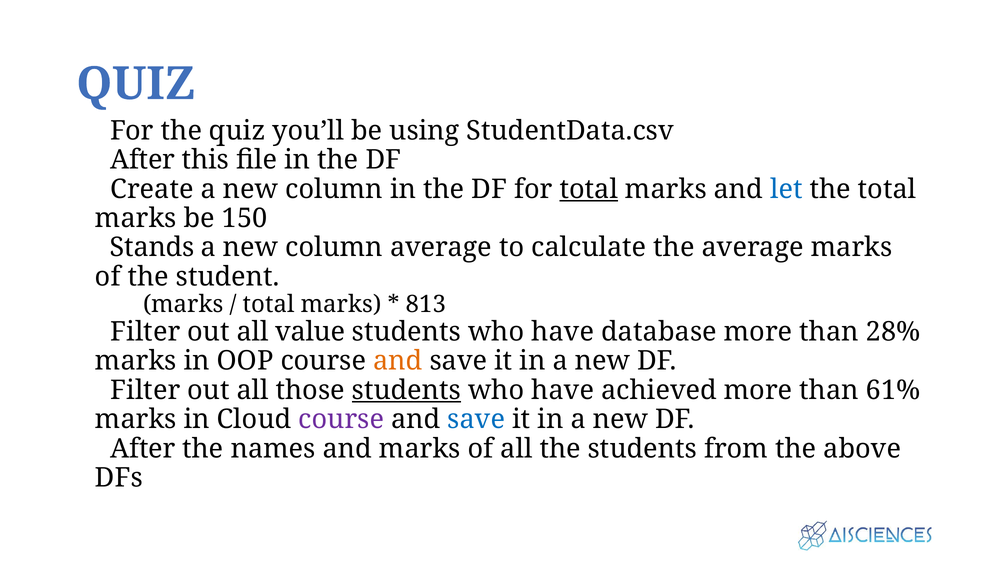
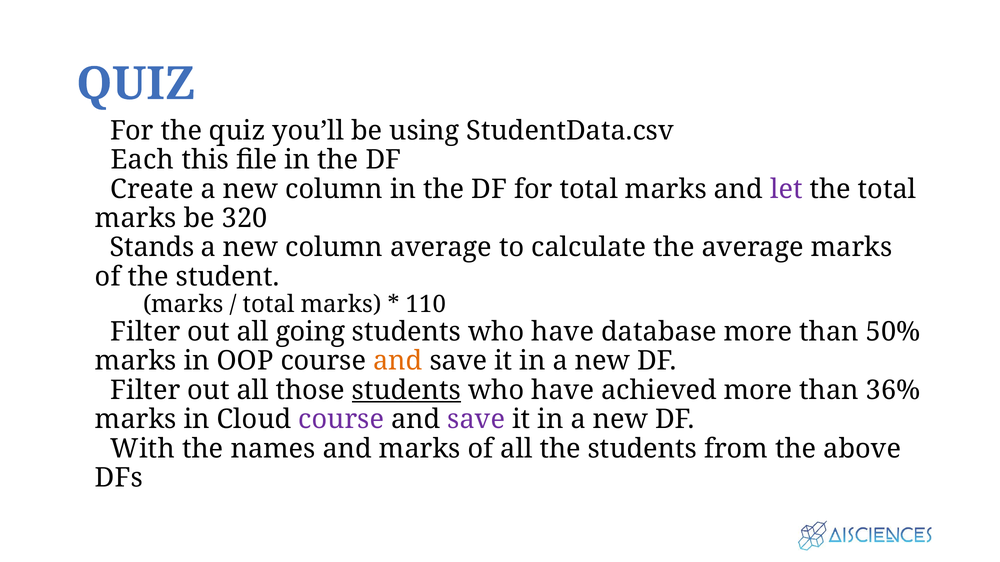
After at (143, 160): After -> Each
total at (589, 189) underline: present -> none
let colour: blue -> purple
150: 150 -> 320
813: 813 -> 110
value: value -> going
28%: 28% -> 50%
61%: 61% -> 36%
save at (476, 420) colour: blue -> purple
After at (143, 449): After -> With
